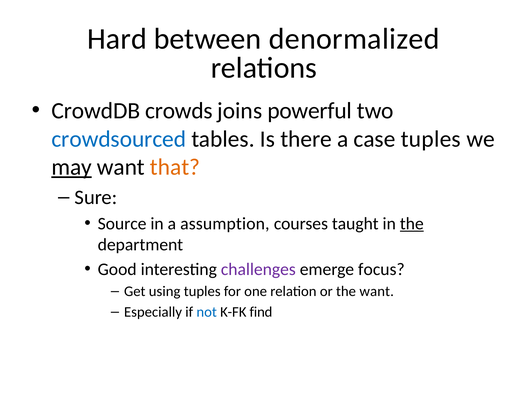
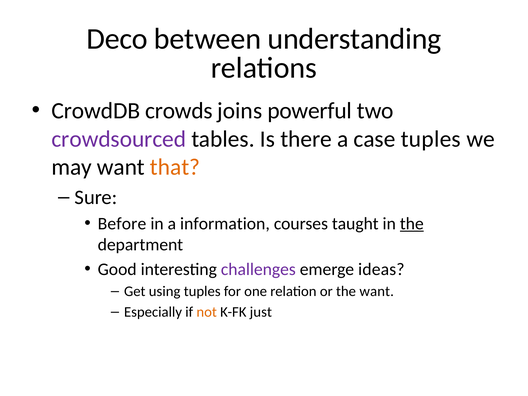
Hard: Hard -> Deco
denormalized: denormalized -> understanding
crowdsourced colour: blue -> purple
may underline: present -> none
Source: Source -> Before
assumption: assumption -> information
focus: focus -> ideas
not colour: blue -> orange
find: find -> just
